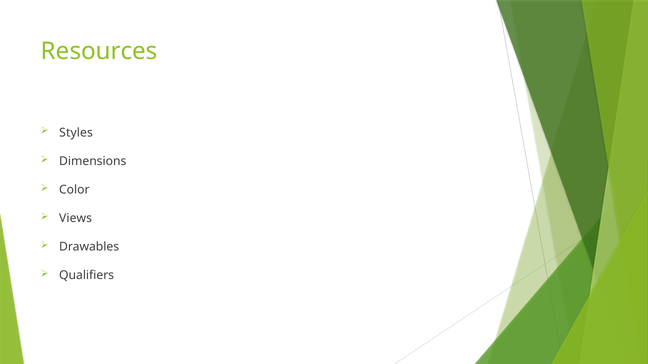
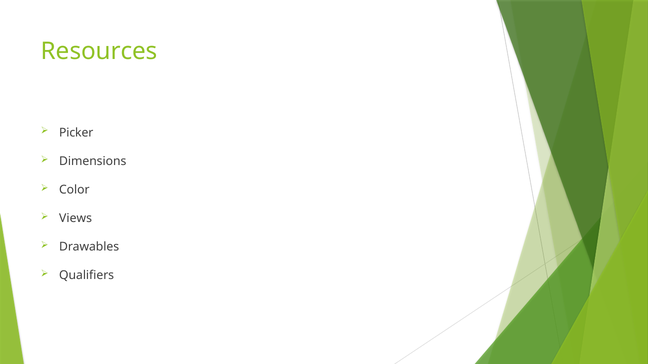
Styles: Styles -> Picker
